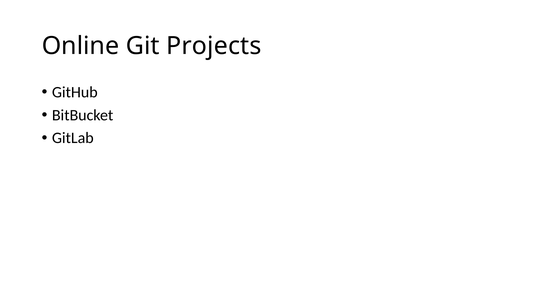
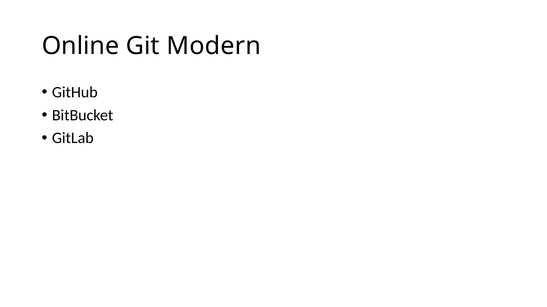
Projects: Projects -> Modern
